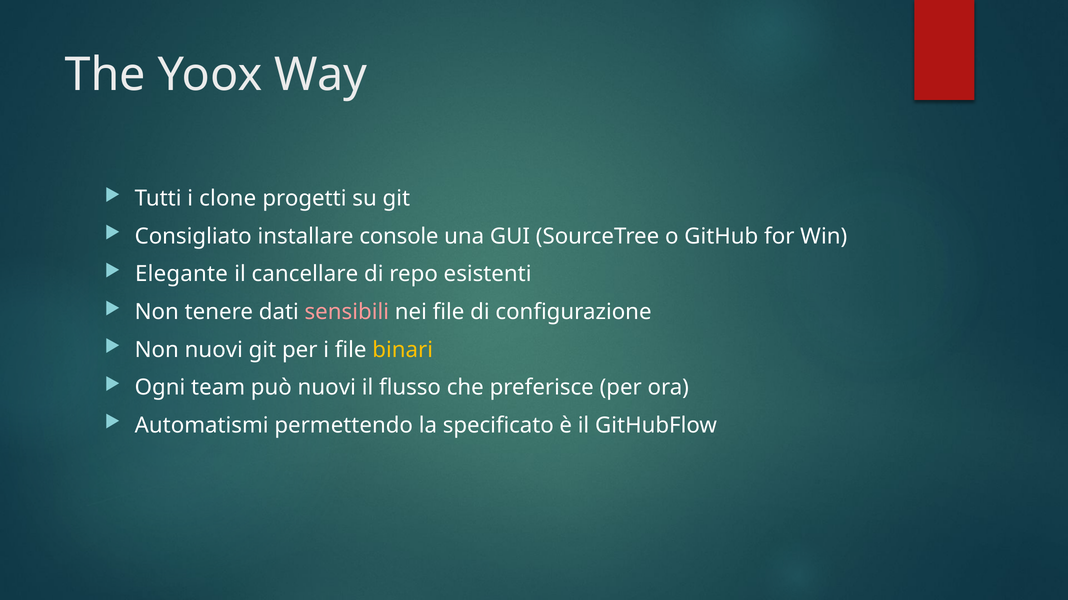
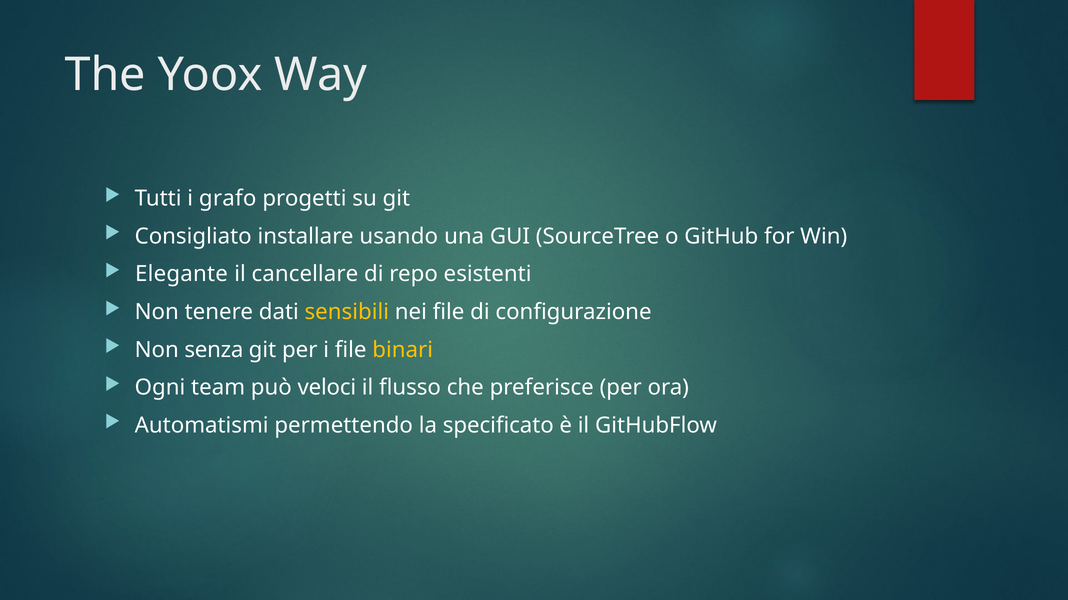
clone: clone -> grafo
console: console -> usando
sensibili colour: pink -> yellow
Non nuovi: nuovi -> senza
può nuovi: nuovi -> veloci
